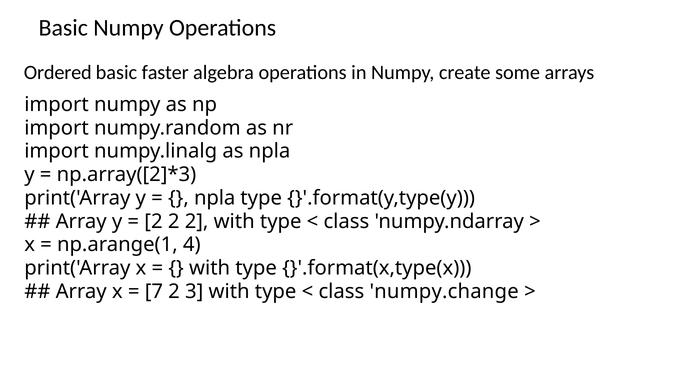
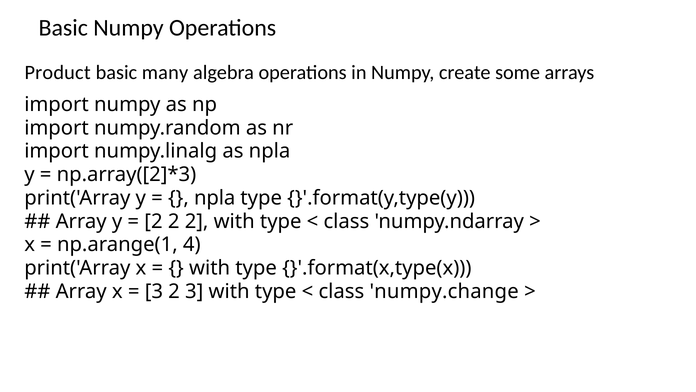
Ordered: Ordered -> Product
faster: faster -> many
7 at (154, 291): 7 -> 3
